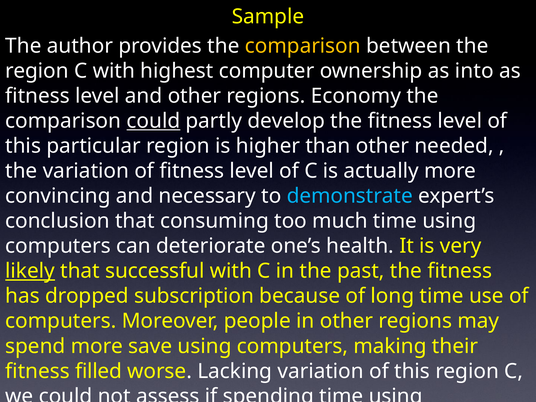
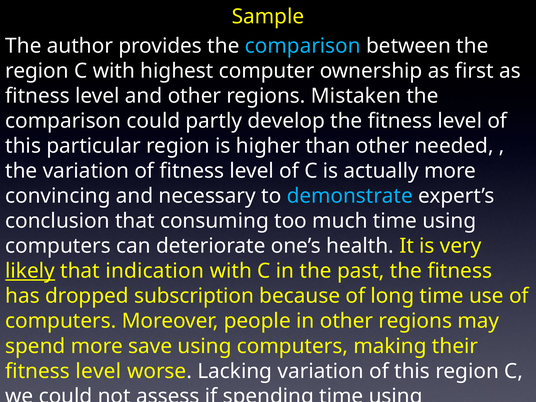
comparison at (303, 46) colour: yellow -> light blue
into: into -> first
Economy: Economy -> Mistaken
could at (153, 121) underline: present -> none
successful: successful -> indication
filled at (99, 371): filled -> level
